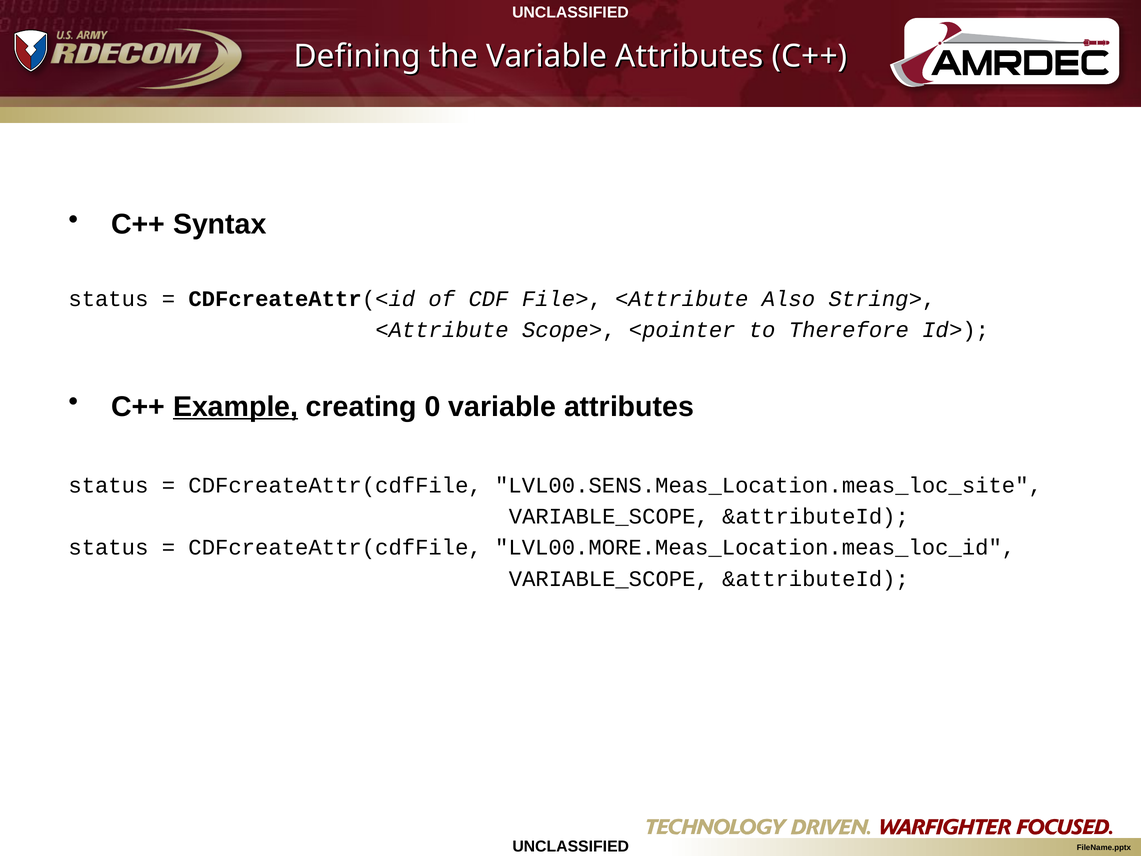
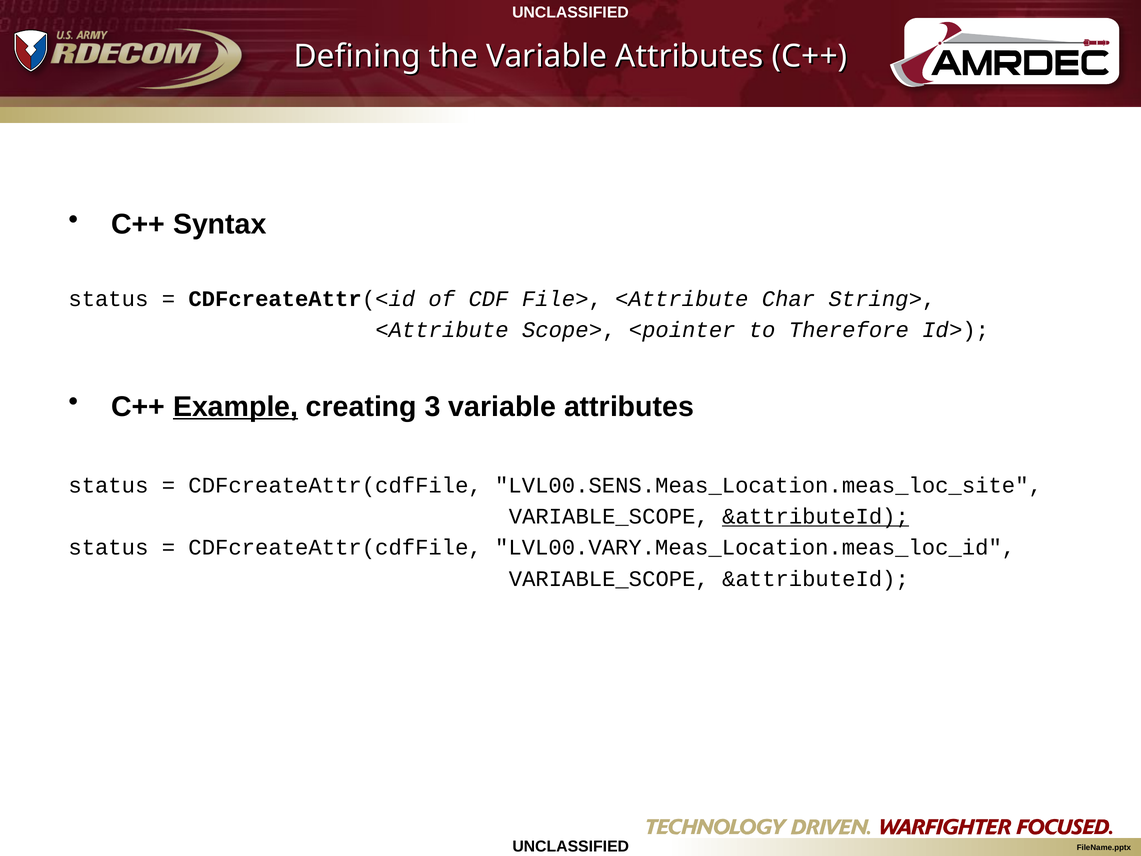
Also: Also -> Char
0: 0 -> 3
&attributeId at (816, 516) underline: none -> present
LVL00.MORE.Meas_Location.meas_loc_id: LVL00.MORE.Meas_Location.meas_loc_id -> LVL00.VARY.Meas_Location.meas_loc_id
